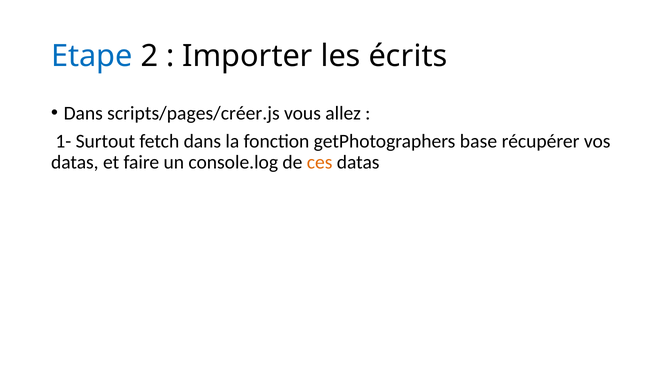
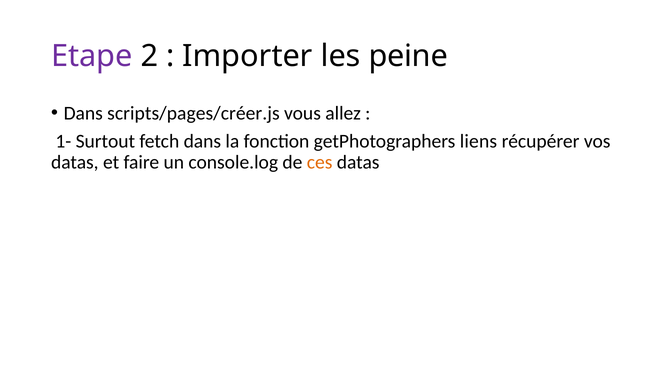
Etape colour: blue -> purple
écrits: écrits -> peine
base: base -> liens
